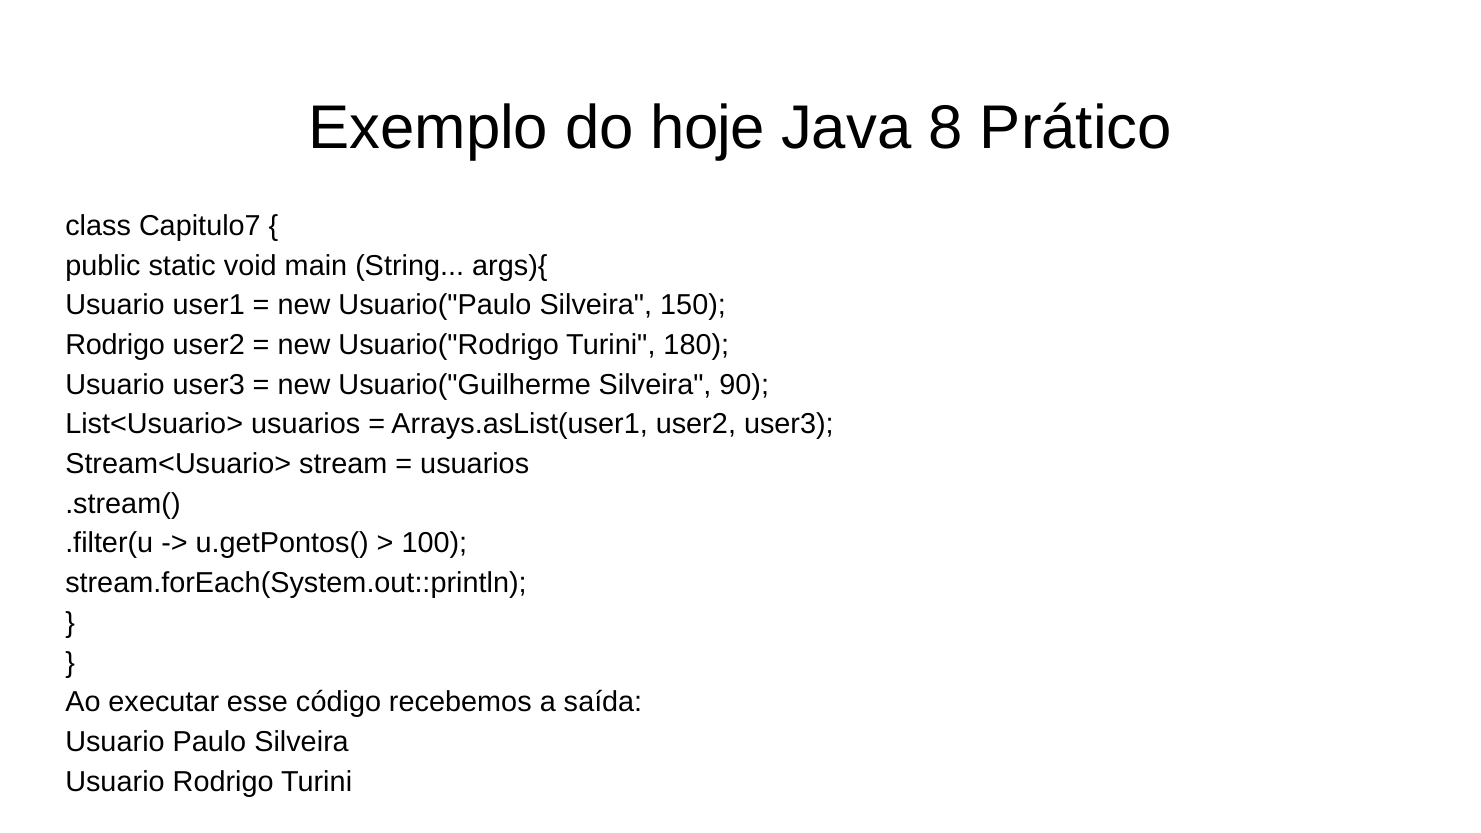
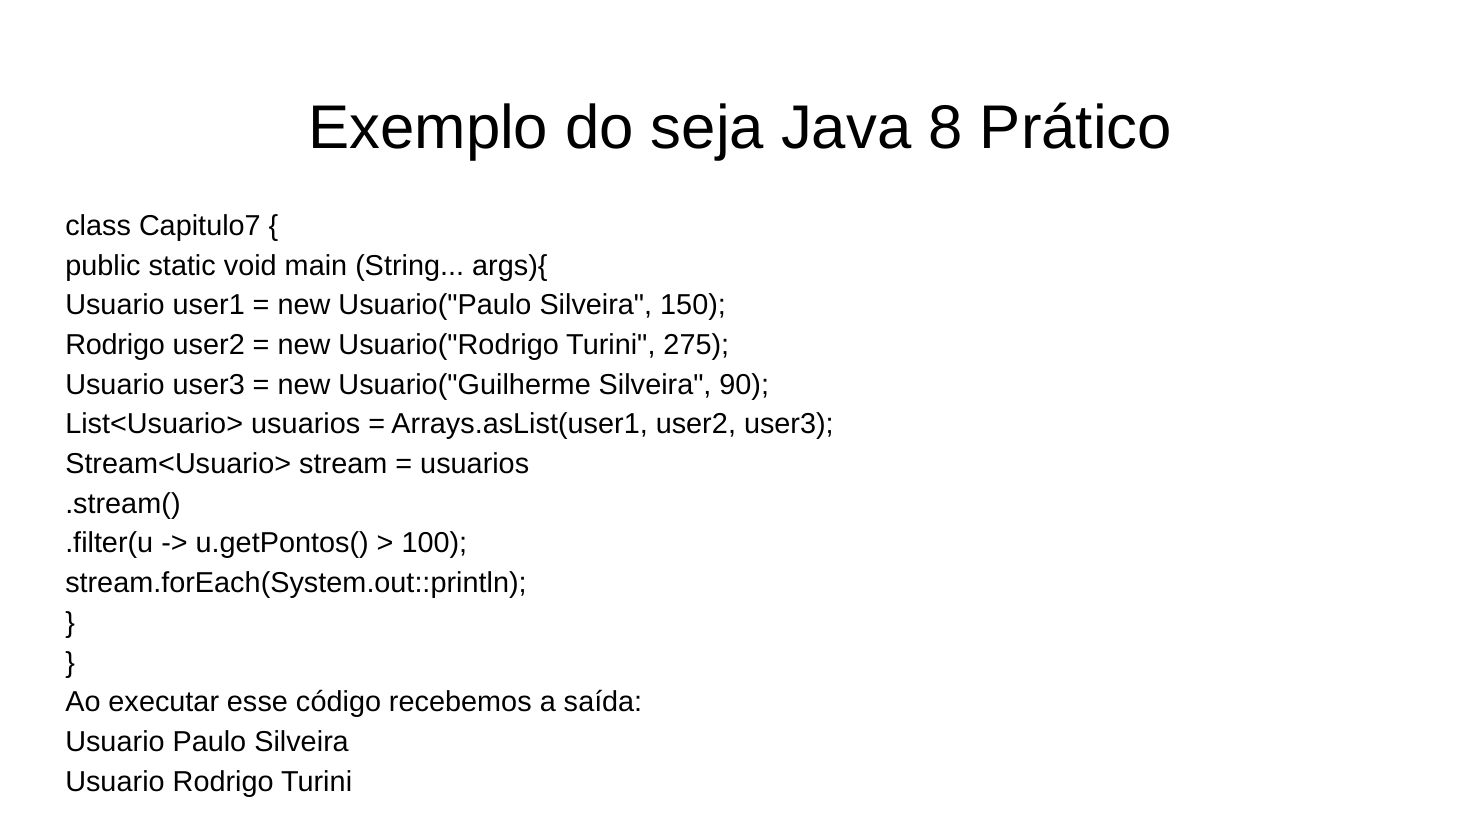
hoje: hoje -> seja
180: 180 -> 275
